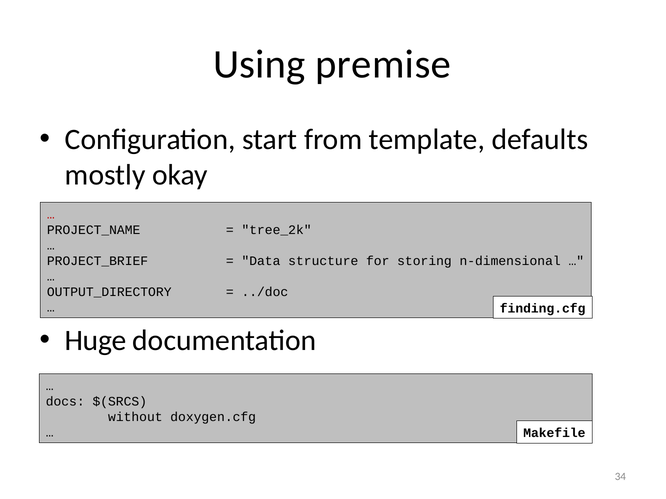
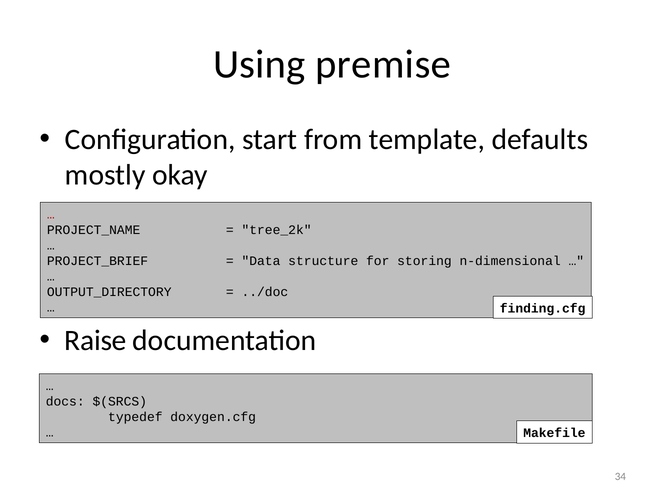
Huge: Huge -> Raise
without: without -> typedef
